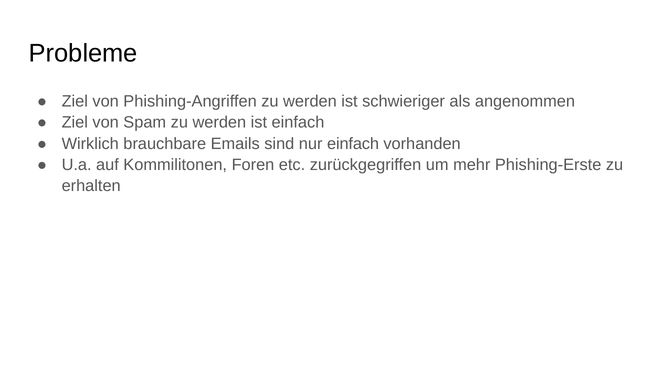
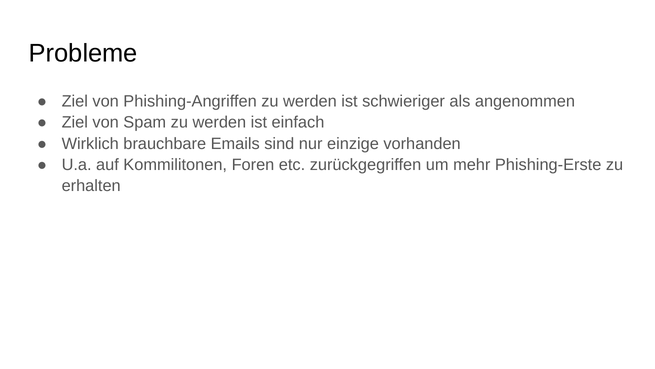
nur einfach: einfach -> einzige
